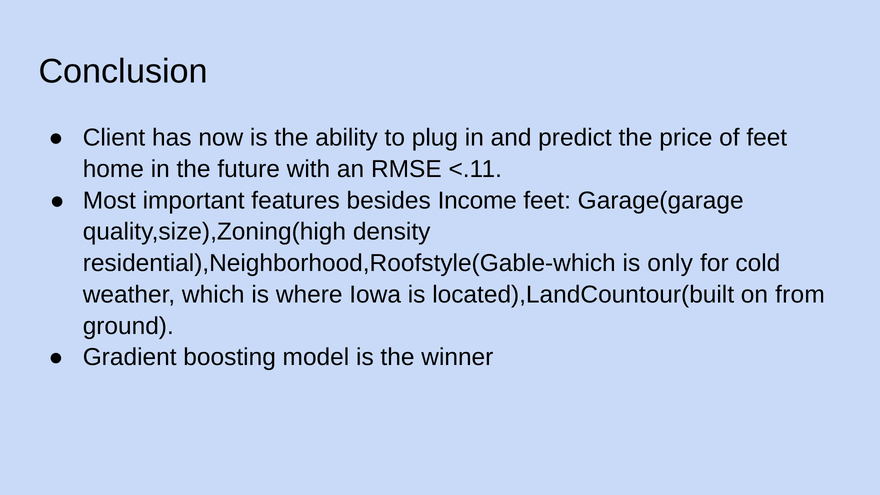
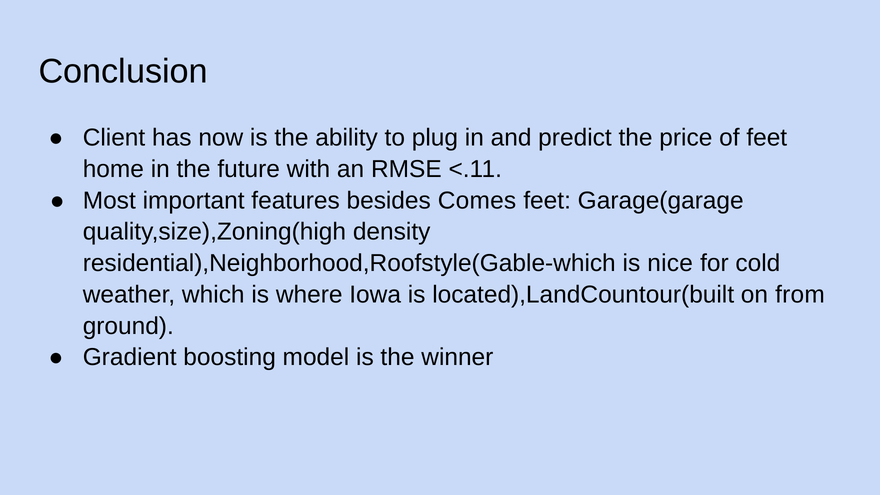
Income: Income -> Comes
only: only -> nice
